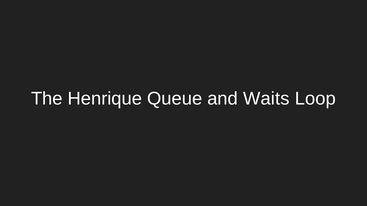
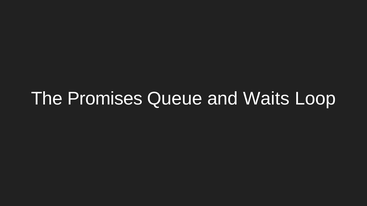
Henrique: Henrique -> Promises
